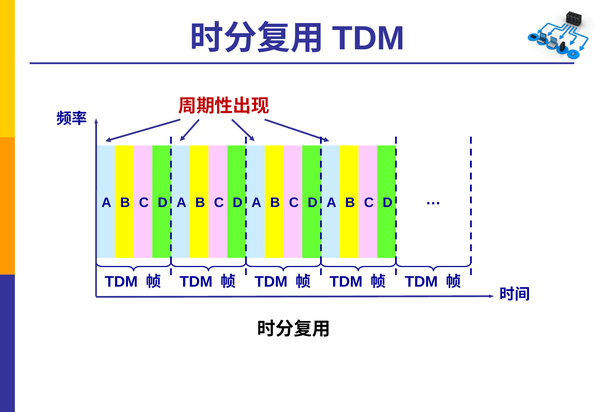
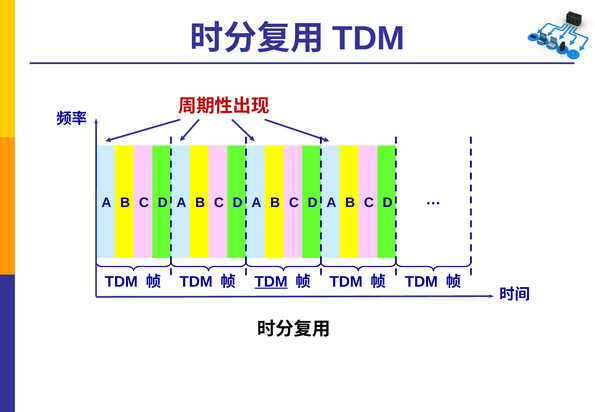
TDM at (271, 282) underline: none -> present
